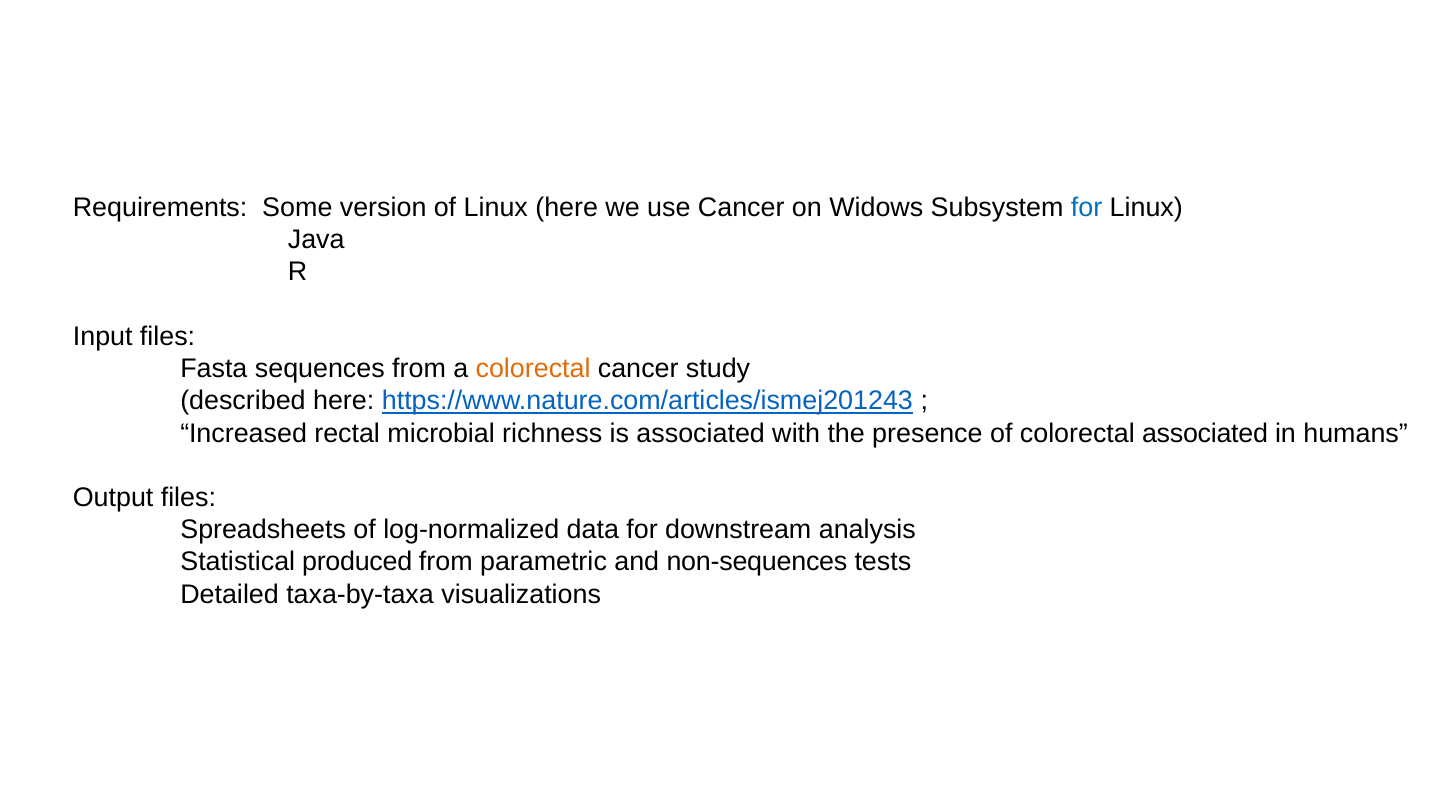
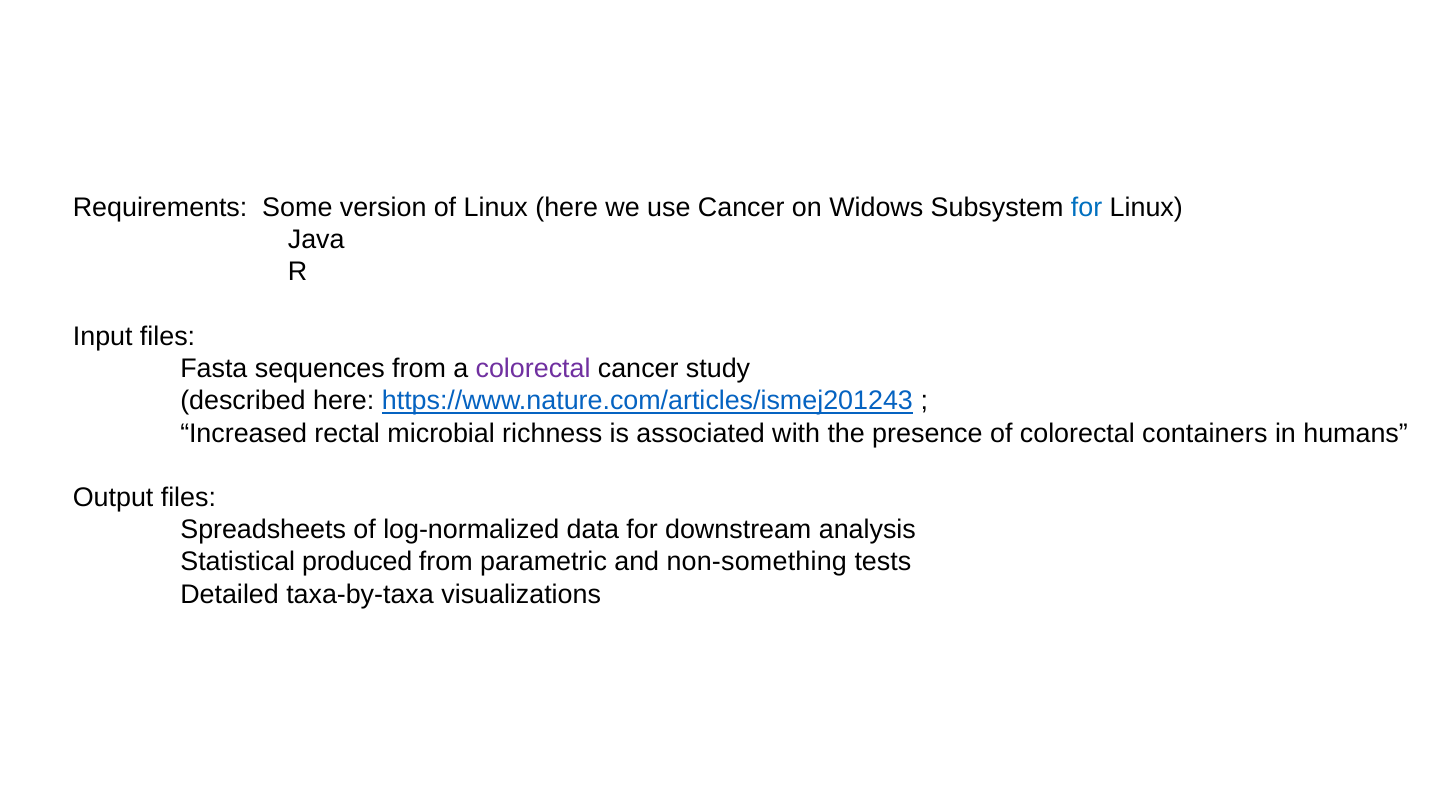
colorectal at (533, 369) colour: orange -> purple
colorectal associated: associated -> containers
non-sequences: non-sequences -> non-something
